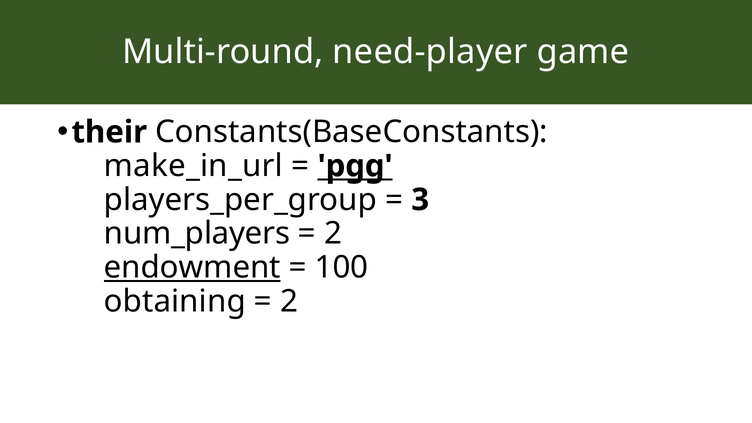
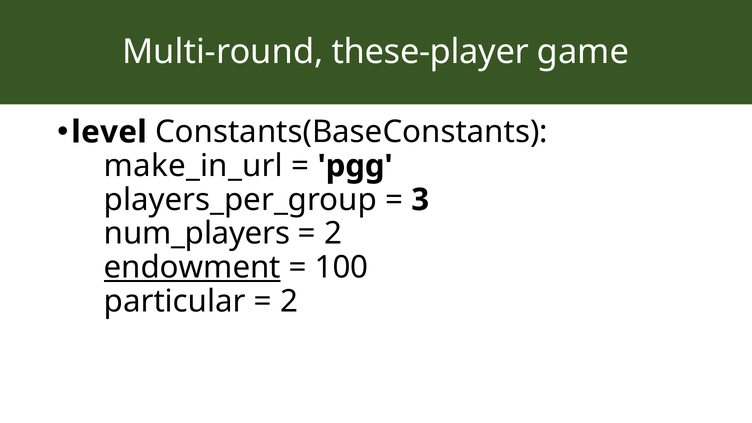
need-player: need-player -> these-player
their: their -> level
pgg underline: present -> none
obtaining: obtaining -> particular
